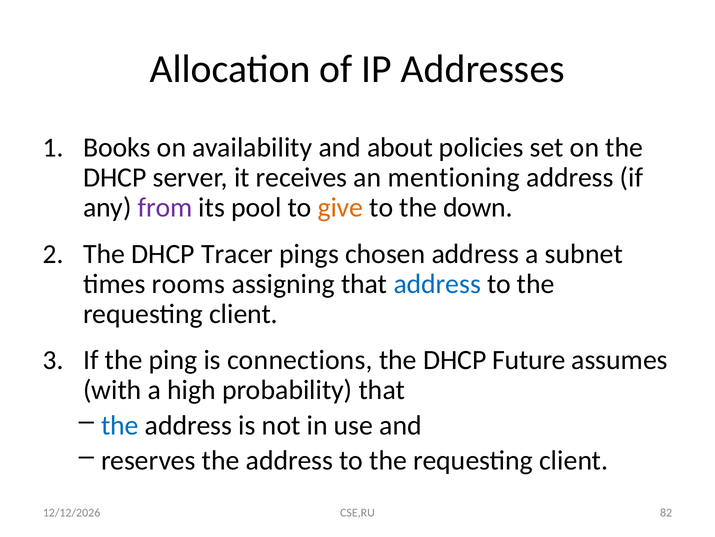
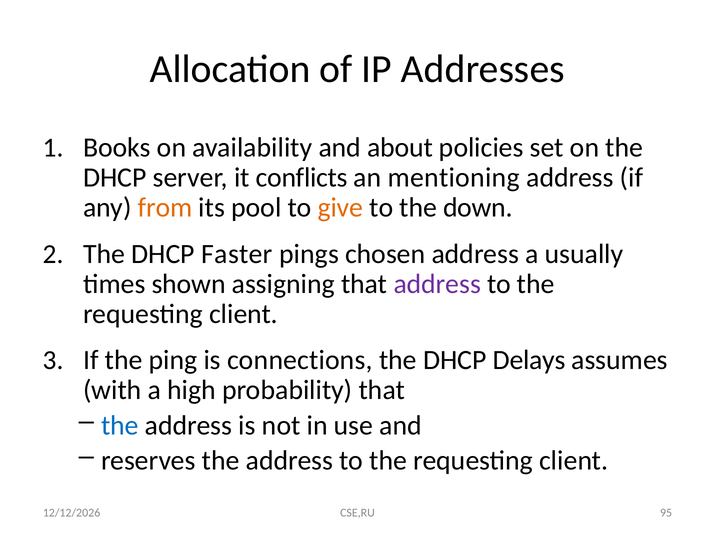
receives: receives -> conflicts
from colour: purple -> orange
Tracer: Tracer -> Faster
subnet: subnet -> usually
rooms: rooms -> shown
address at (437, 284) colour: blue -> purple
Future: Future -> Delays
82: 82 -> 95
